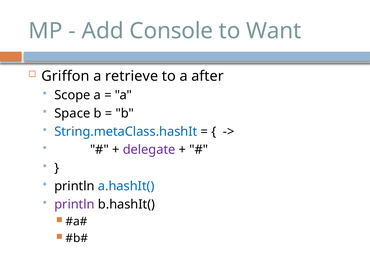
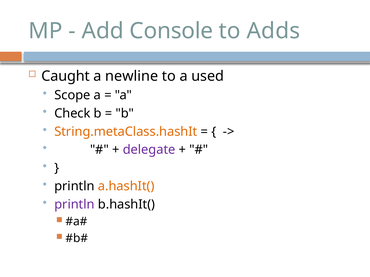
Want: Want -> Adds
Griffon: Griffon -> Caught
retrieve: retrieve -> newline
after: after -> used
Space: Space -> Check
String.metaClass.hashIt colour: blue -> orange
a.hashIt( colour: blue -> orange
